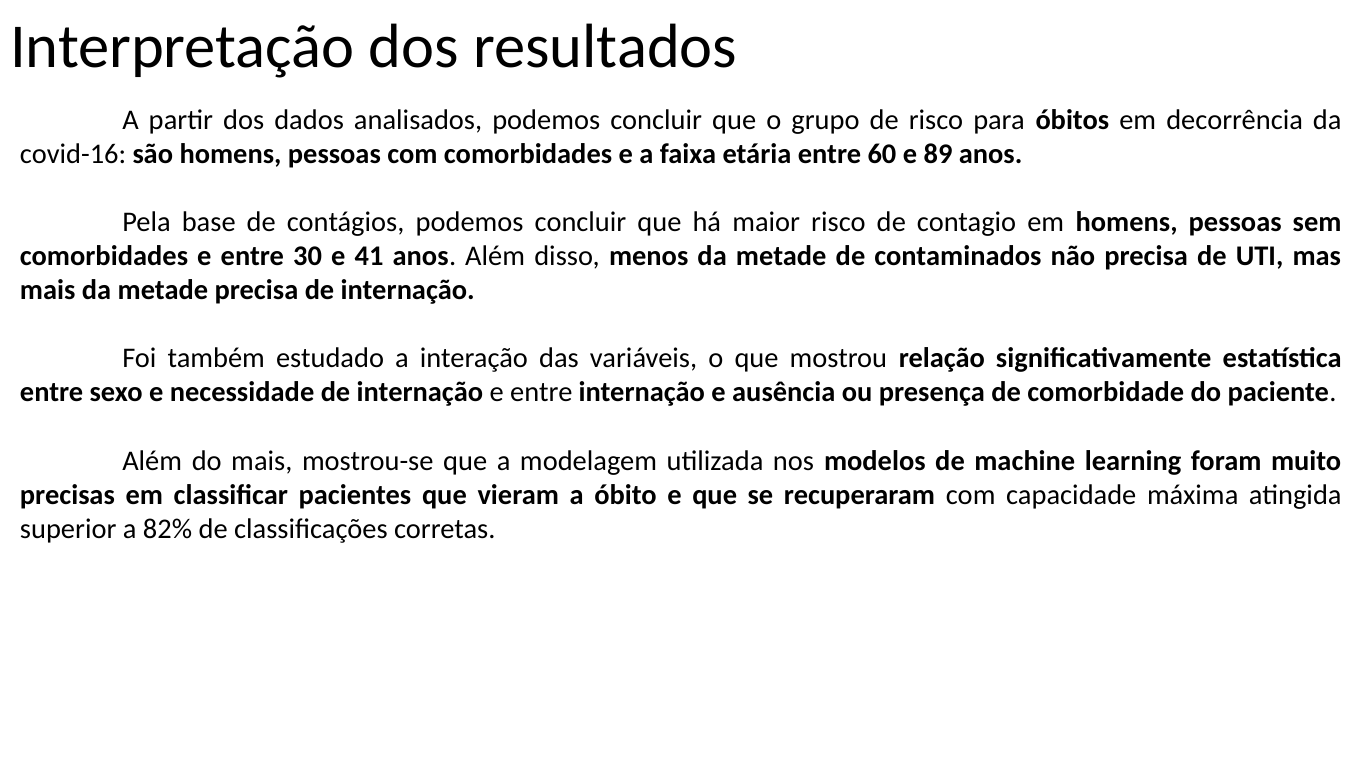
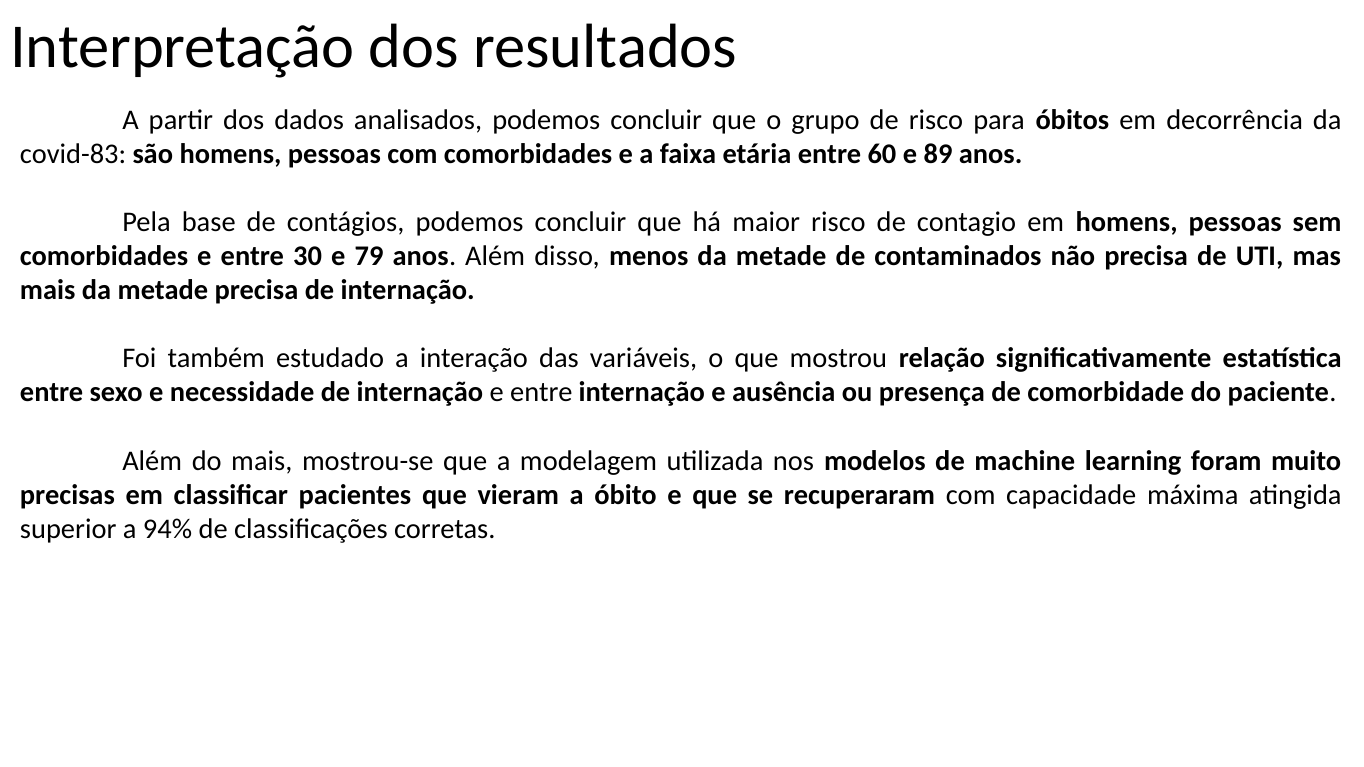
covid-16: covid-16 -> covid-83
41: 41 -> 79
82%: 82% -> 94%
